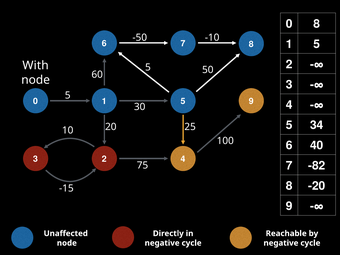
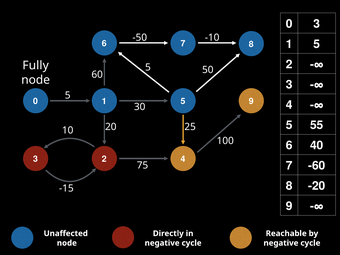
8 at (317, 24): 8 -> 3
With: With -> Fully
34: 34 -> 55
-82: -82 -> -60
